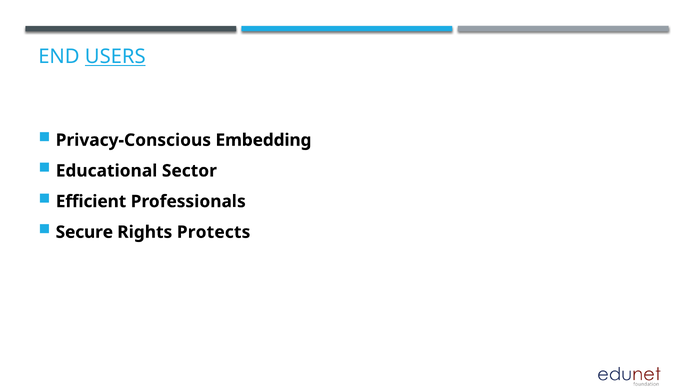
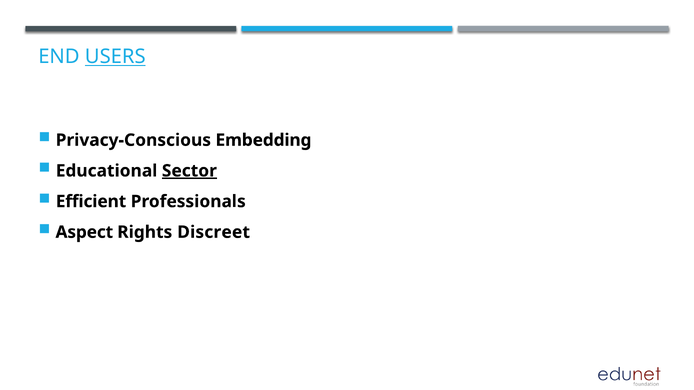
Sector underline: none -> present
Secure: Secure -> Aspect
Protects: Protects -> Discreet
